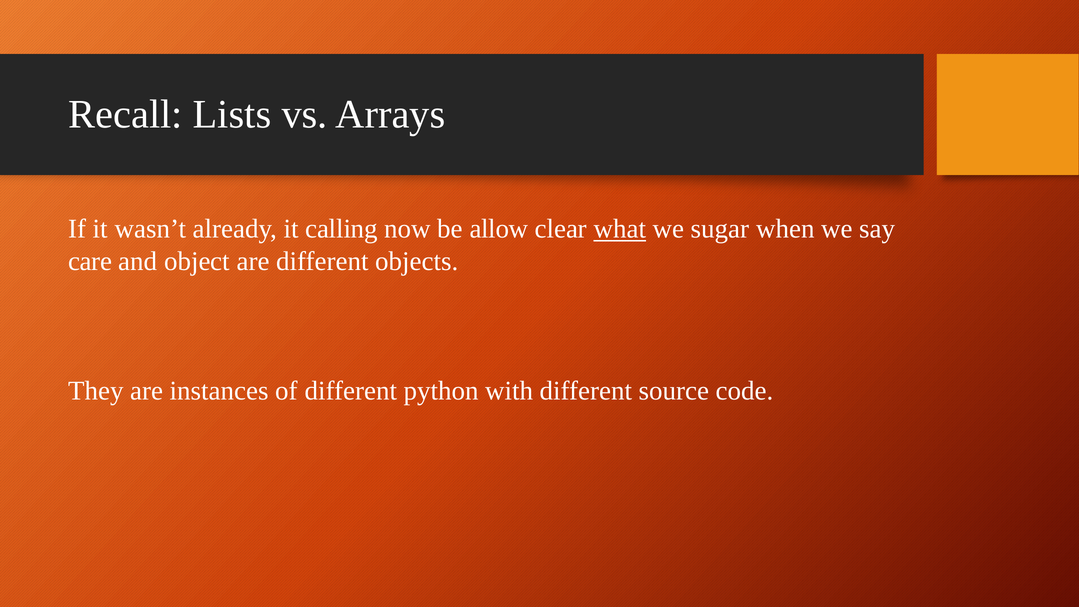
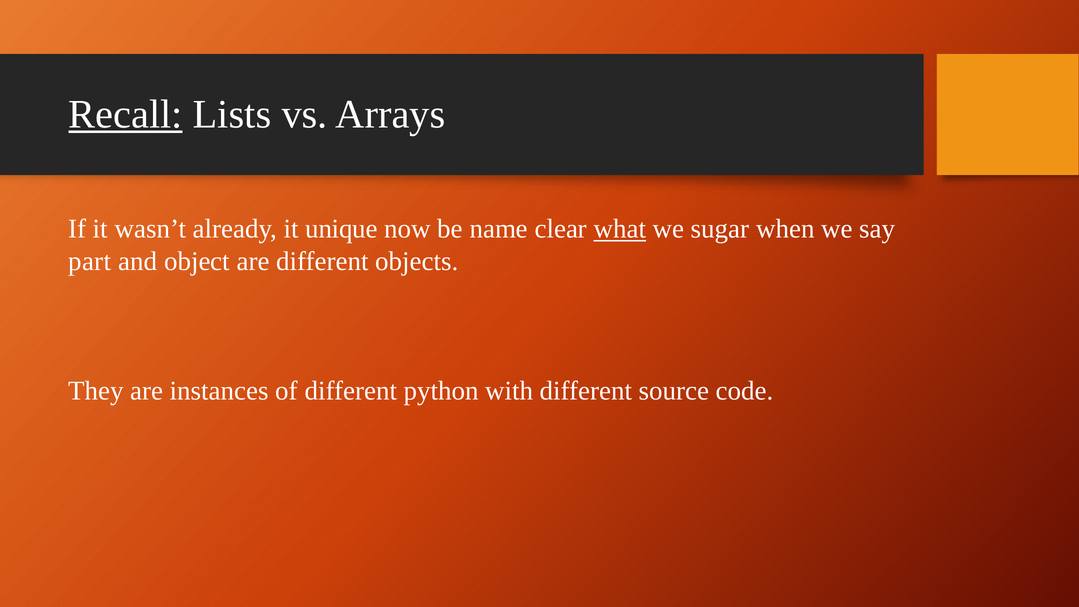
Recall underline: none -> present
calling: calling -> unique
allow: allow -> name
care: care -> part
